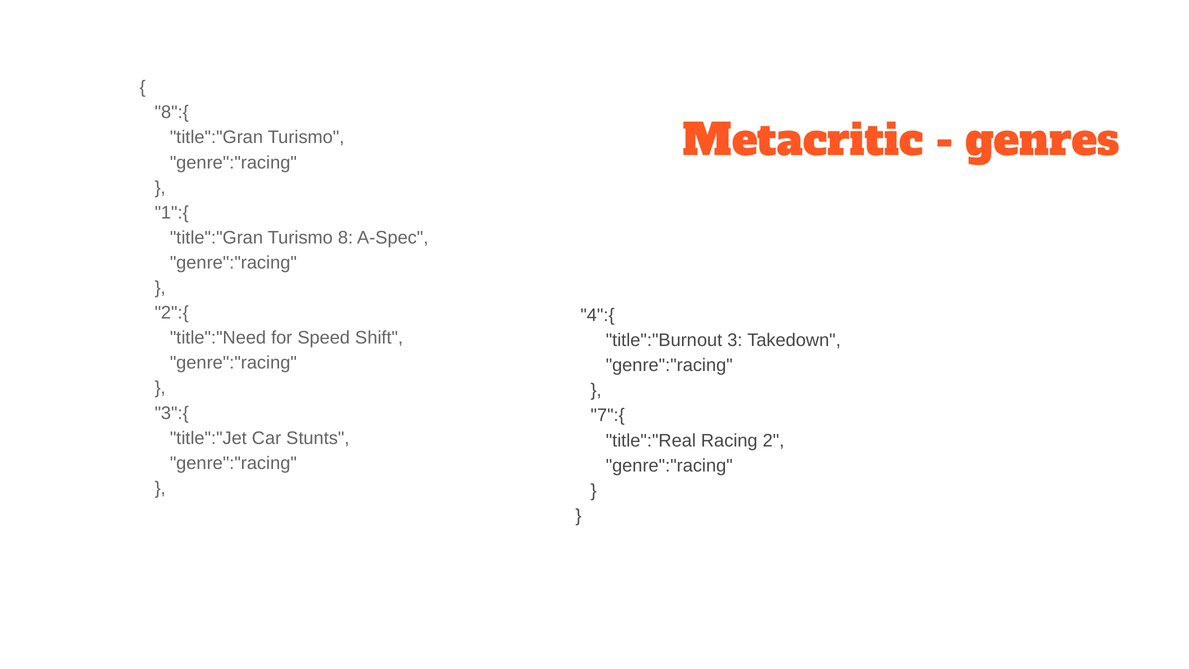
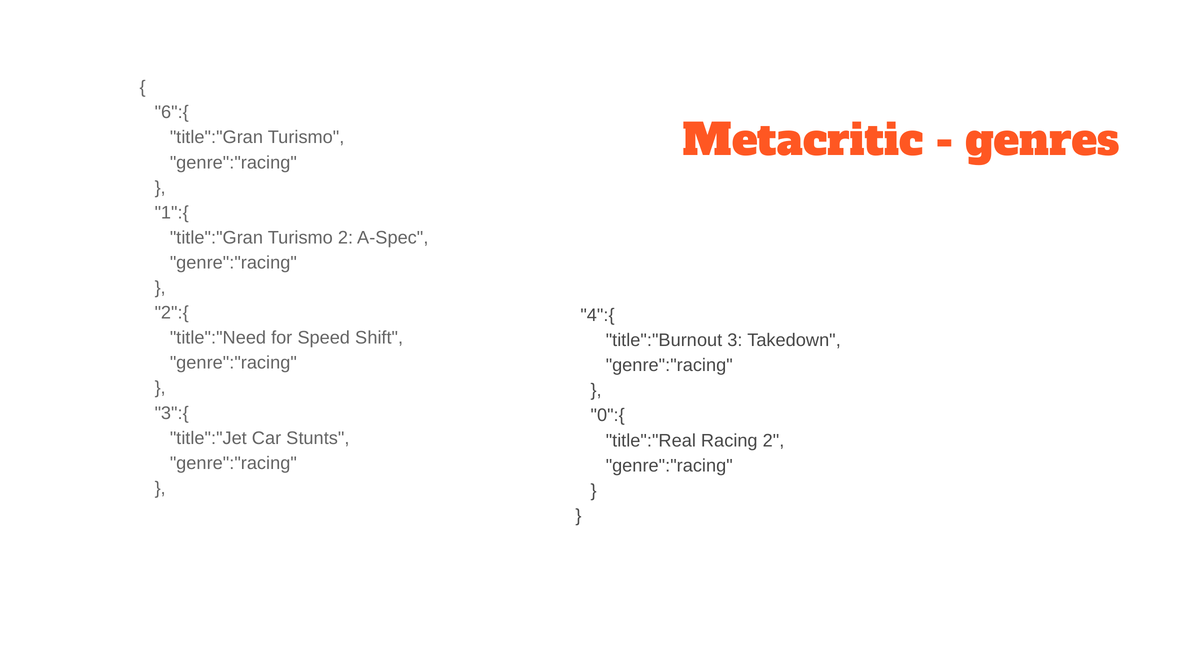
8":{: 8":{ -> 6":{
Turismo 8: 8 -> 2
7":{: 7":{ -> 0":{
